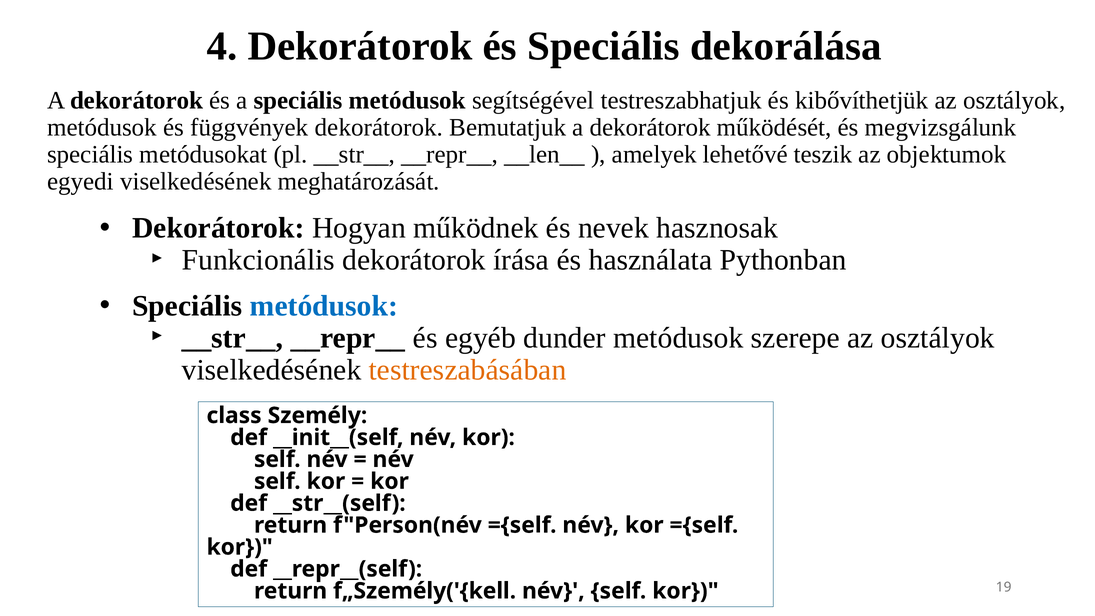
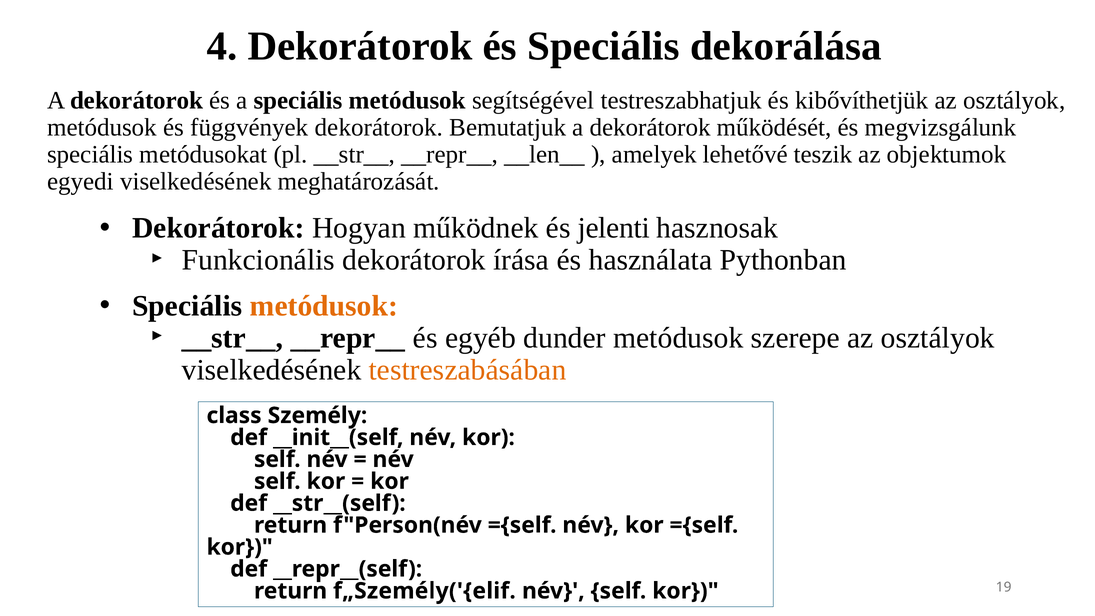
nevek: nevek -> jelenti
metódusok at (324, 306) colour: blue -> orange
f„Személy('{kell: f„Személy('{kell -> f„Személy('{elif
